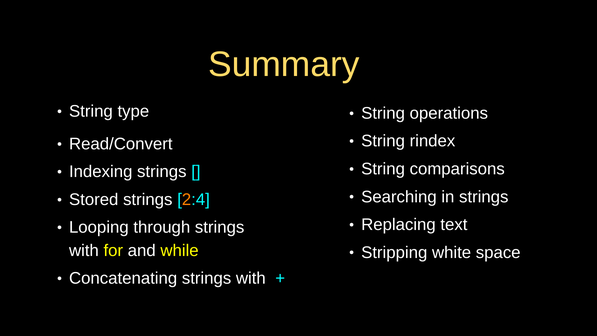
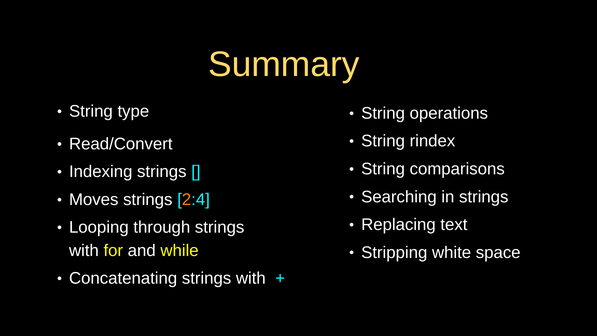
Stored: Stored -> Moves
